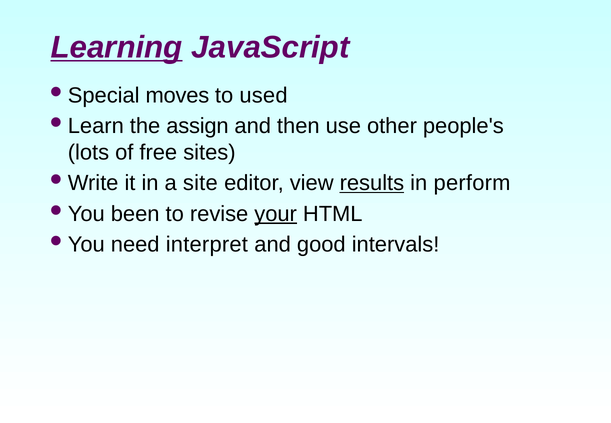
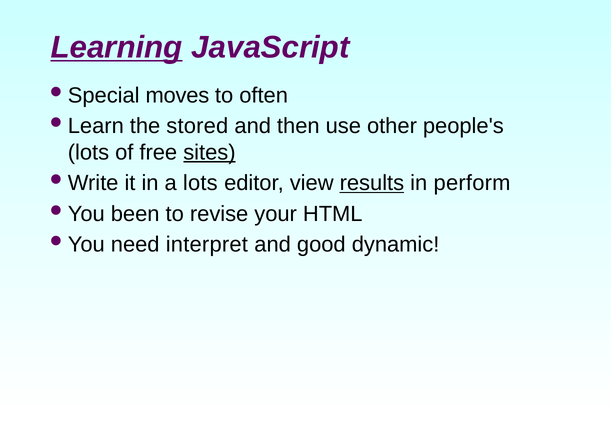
used: used -> often
assign: assign -> stored
sites underline: none -> present
a site: site -> lots
your underline: present -> none
intervals: intervals -> dynamic
